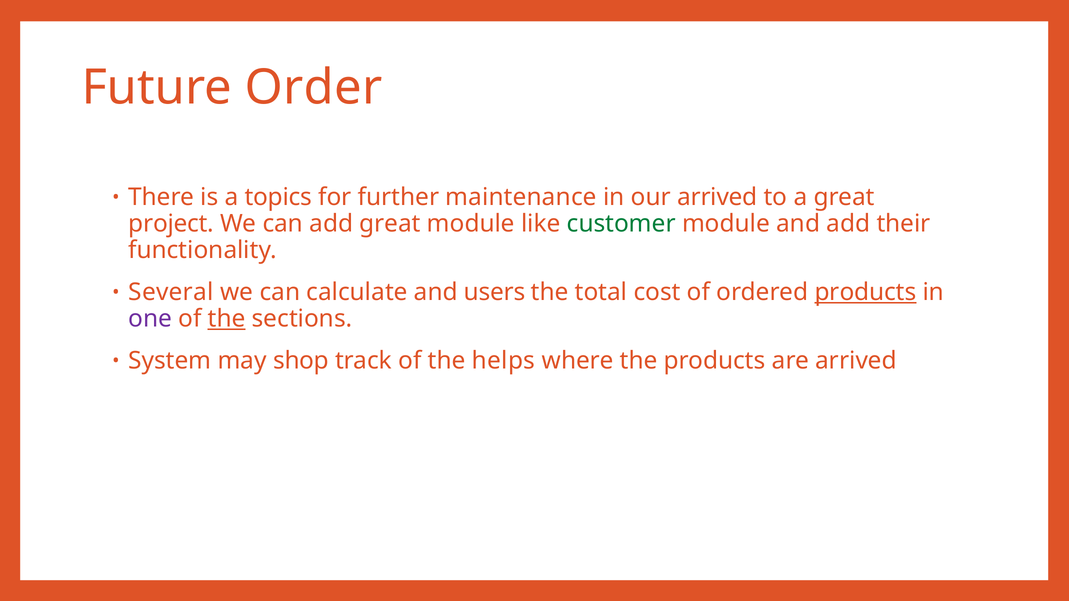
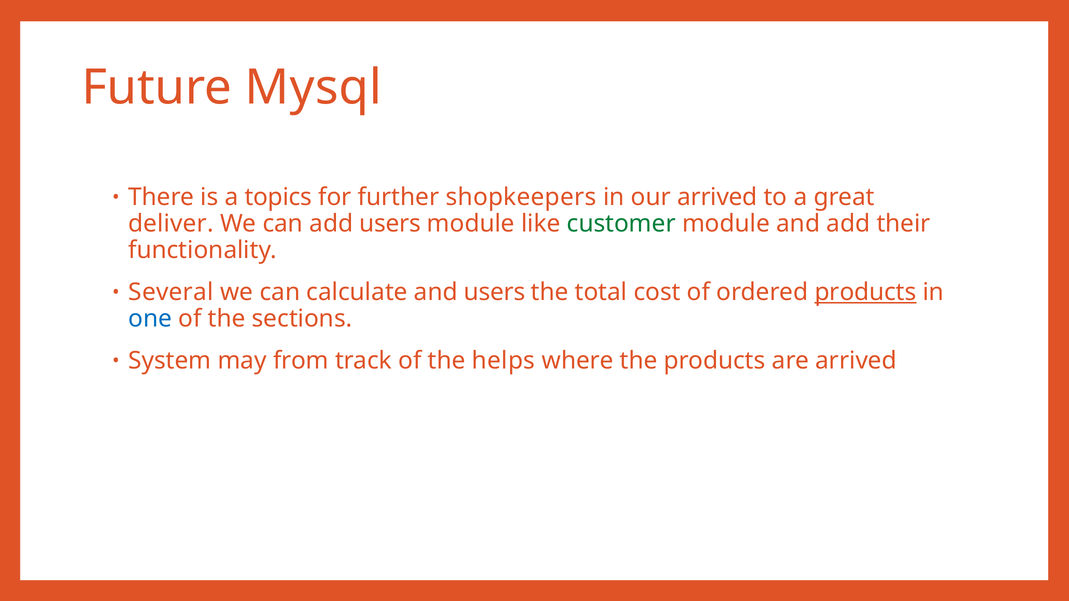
Order: Order -> Mysql
maintenance: maintenance -> shopkeepers
project: project -> deliver
add great: great -> users
one colour: purple -> blue
the at (227, 319) underline: present -> none
shop: shop -> from
